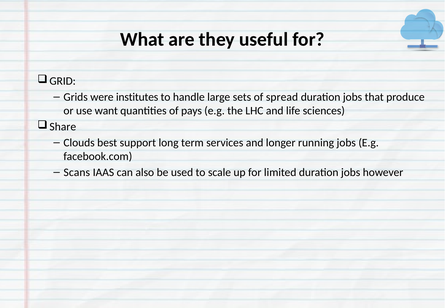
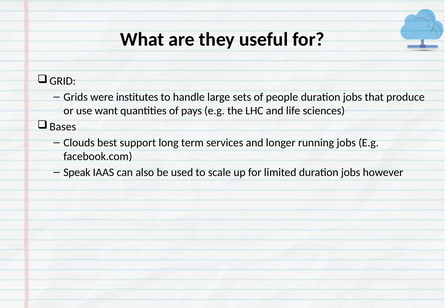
spread: spread -> people
Share: Share -> Bases
Scans: Scans -> Speak
